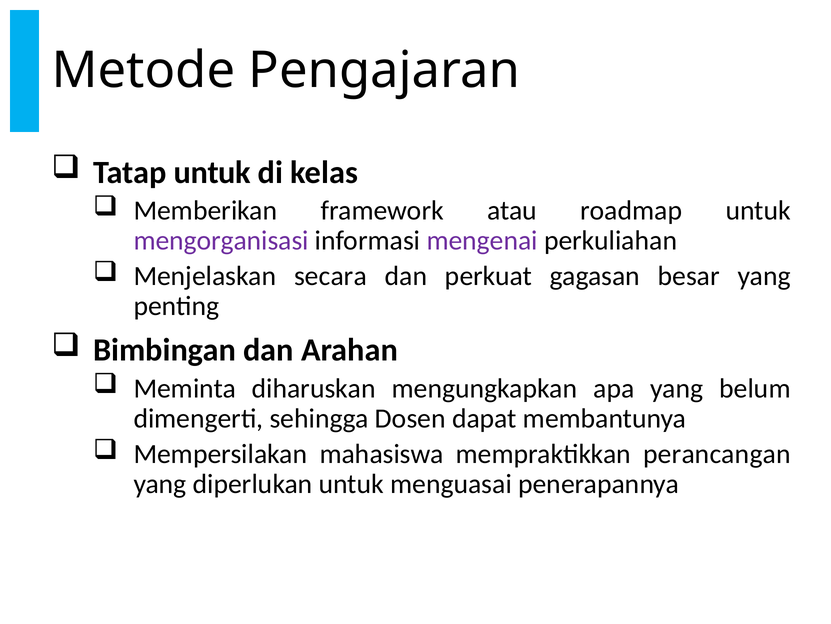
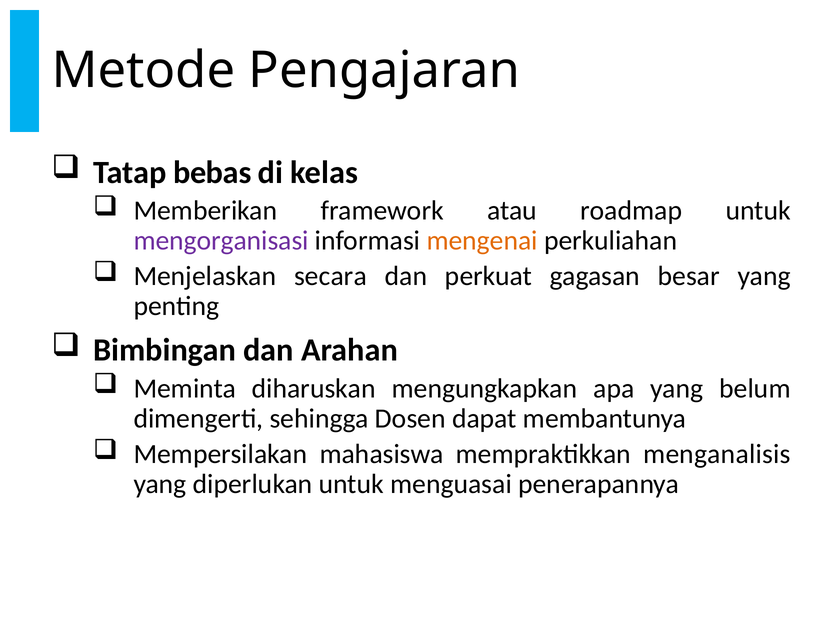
Tatap untuk: untuk -> bebas
mengenai colour: purple -> orange
perancangan: perancangan -> menganalisis
